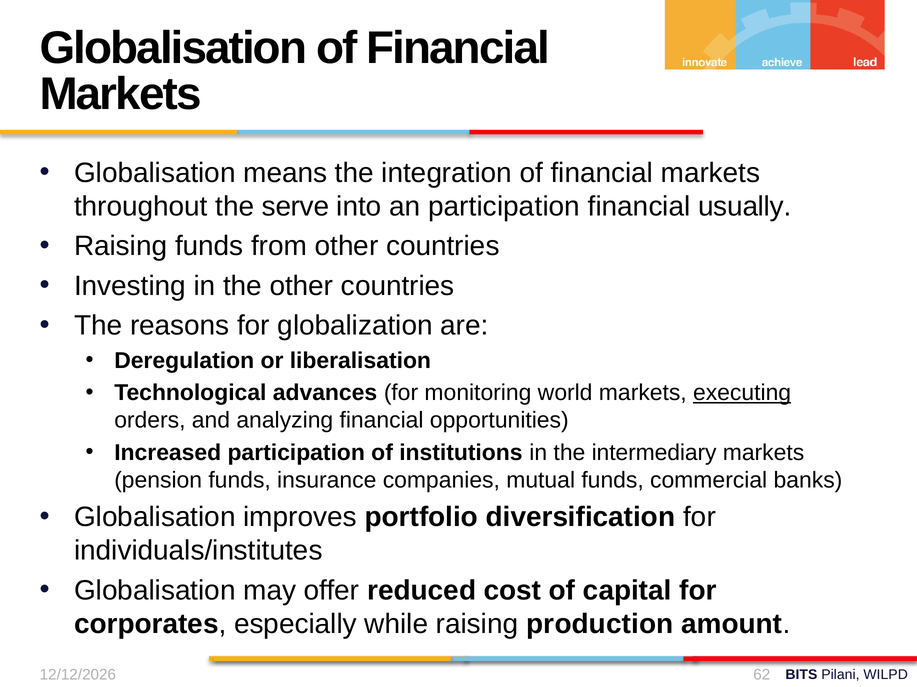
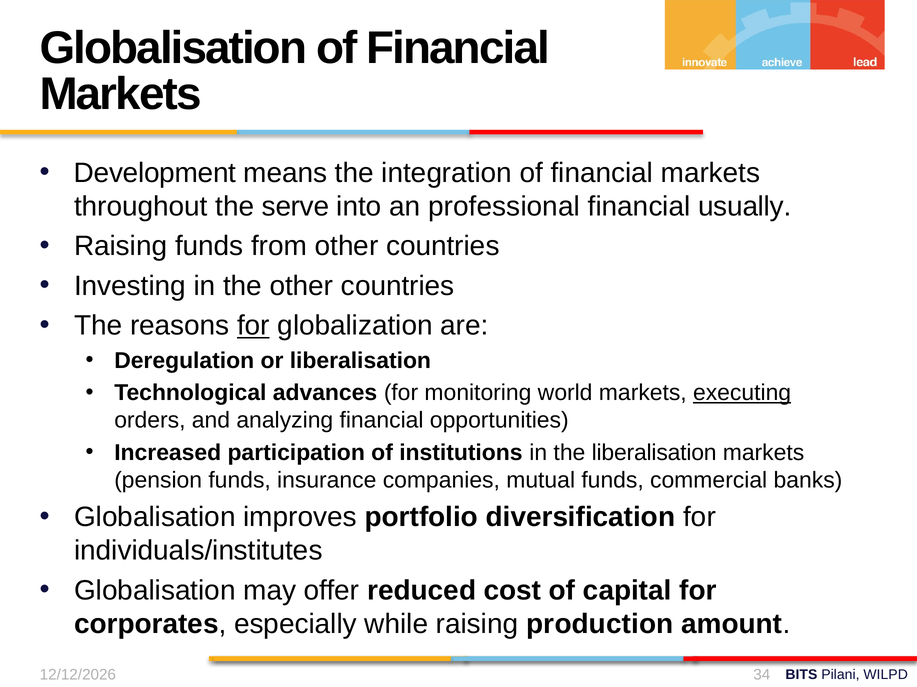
Globalisation at (155, 173): Globalisation -> Development
an participation: participation -> professional
for at (253, 326) underline: none -> present
the intermediary: intermediary -> liberalisation
62: 62 -> 34
